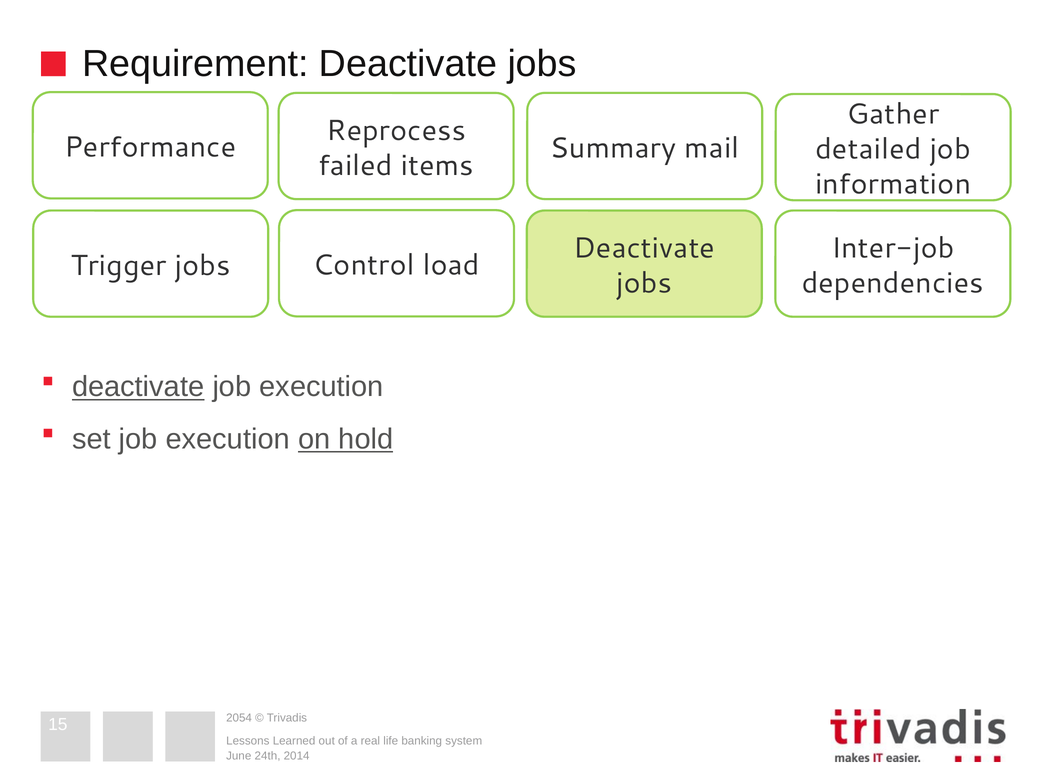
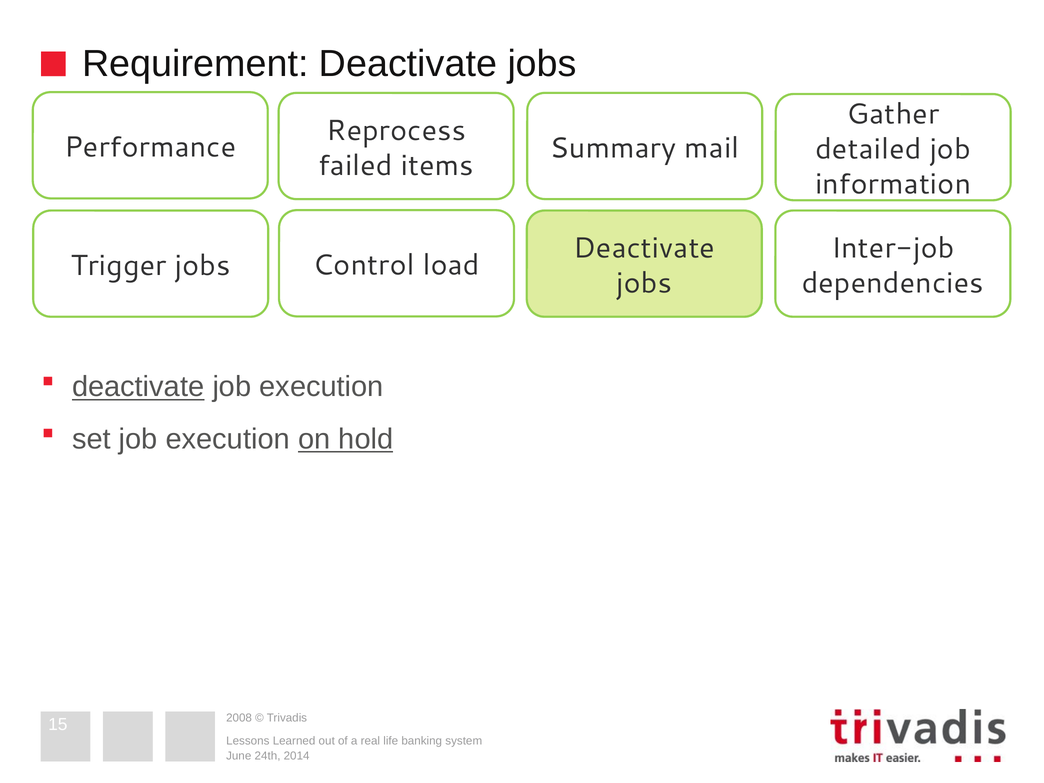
2054: 2054 -> 2008
